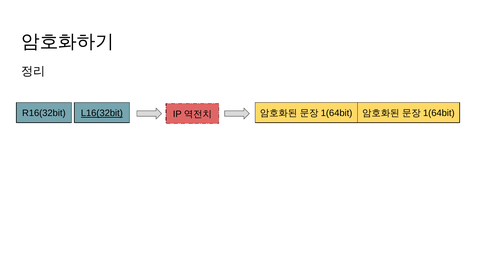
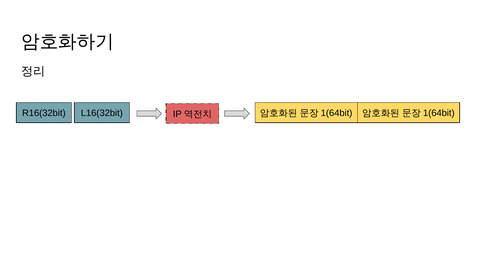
L16(32bit underline: present -> none
